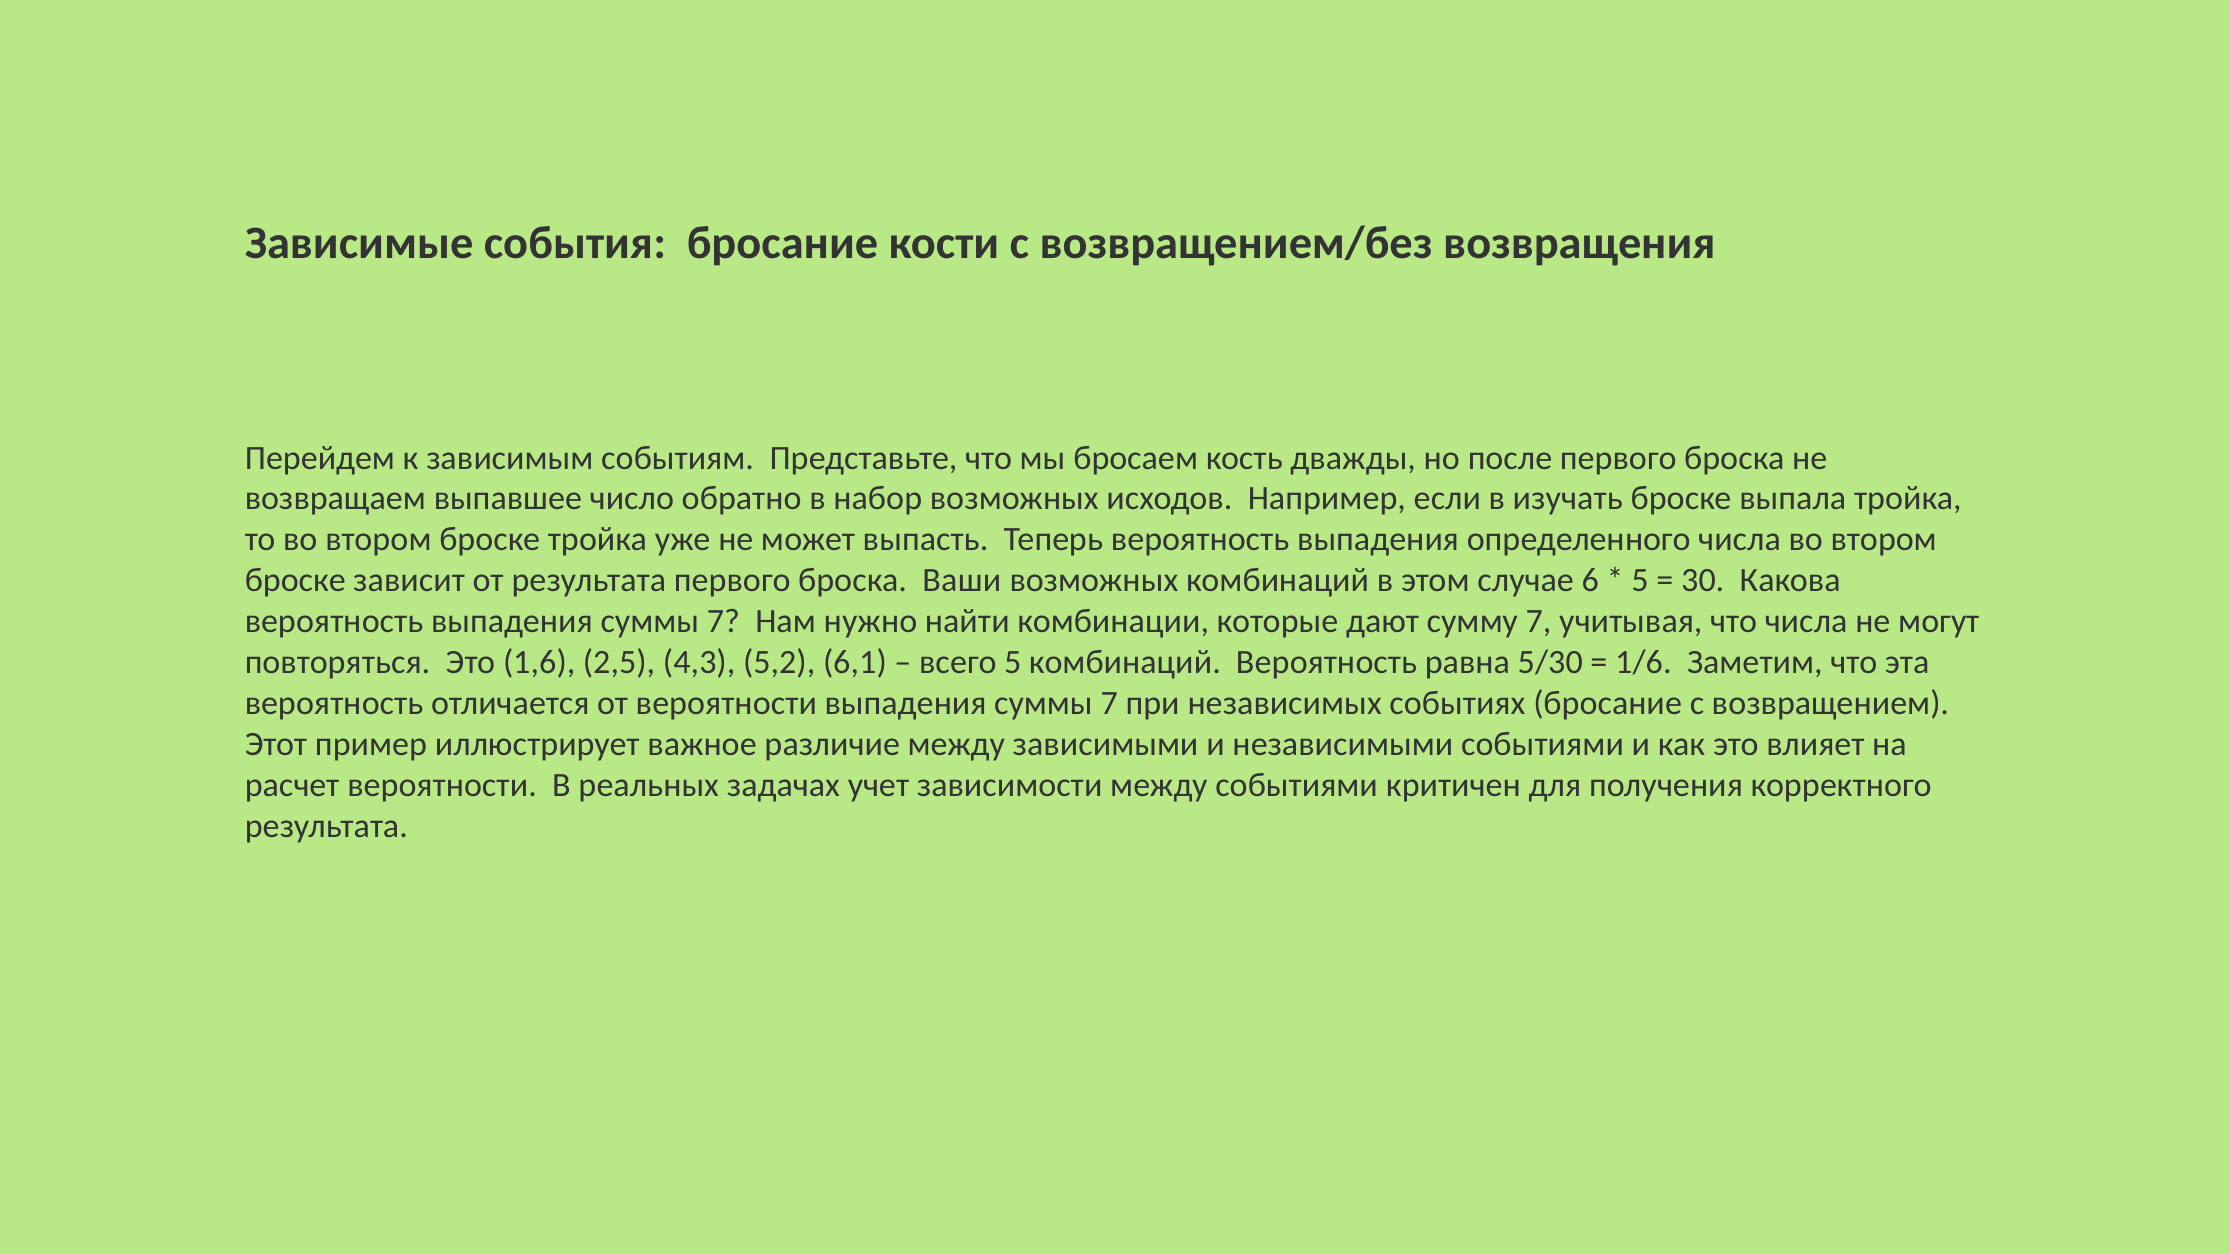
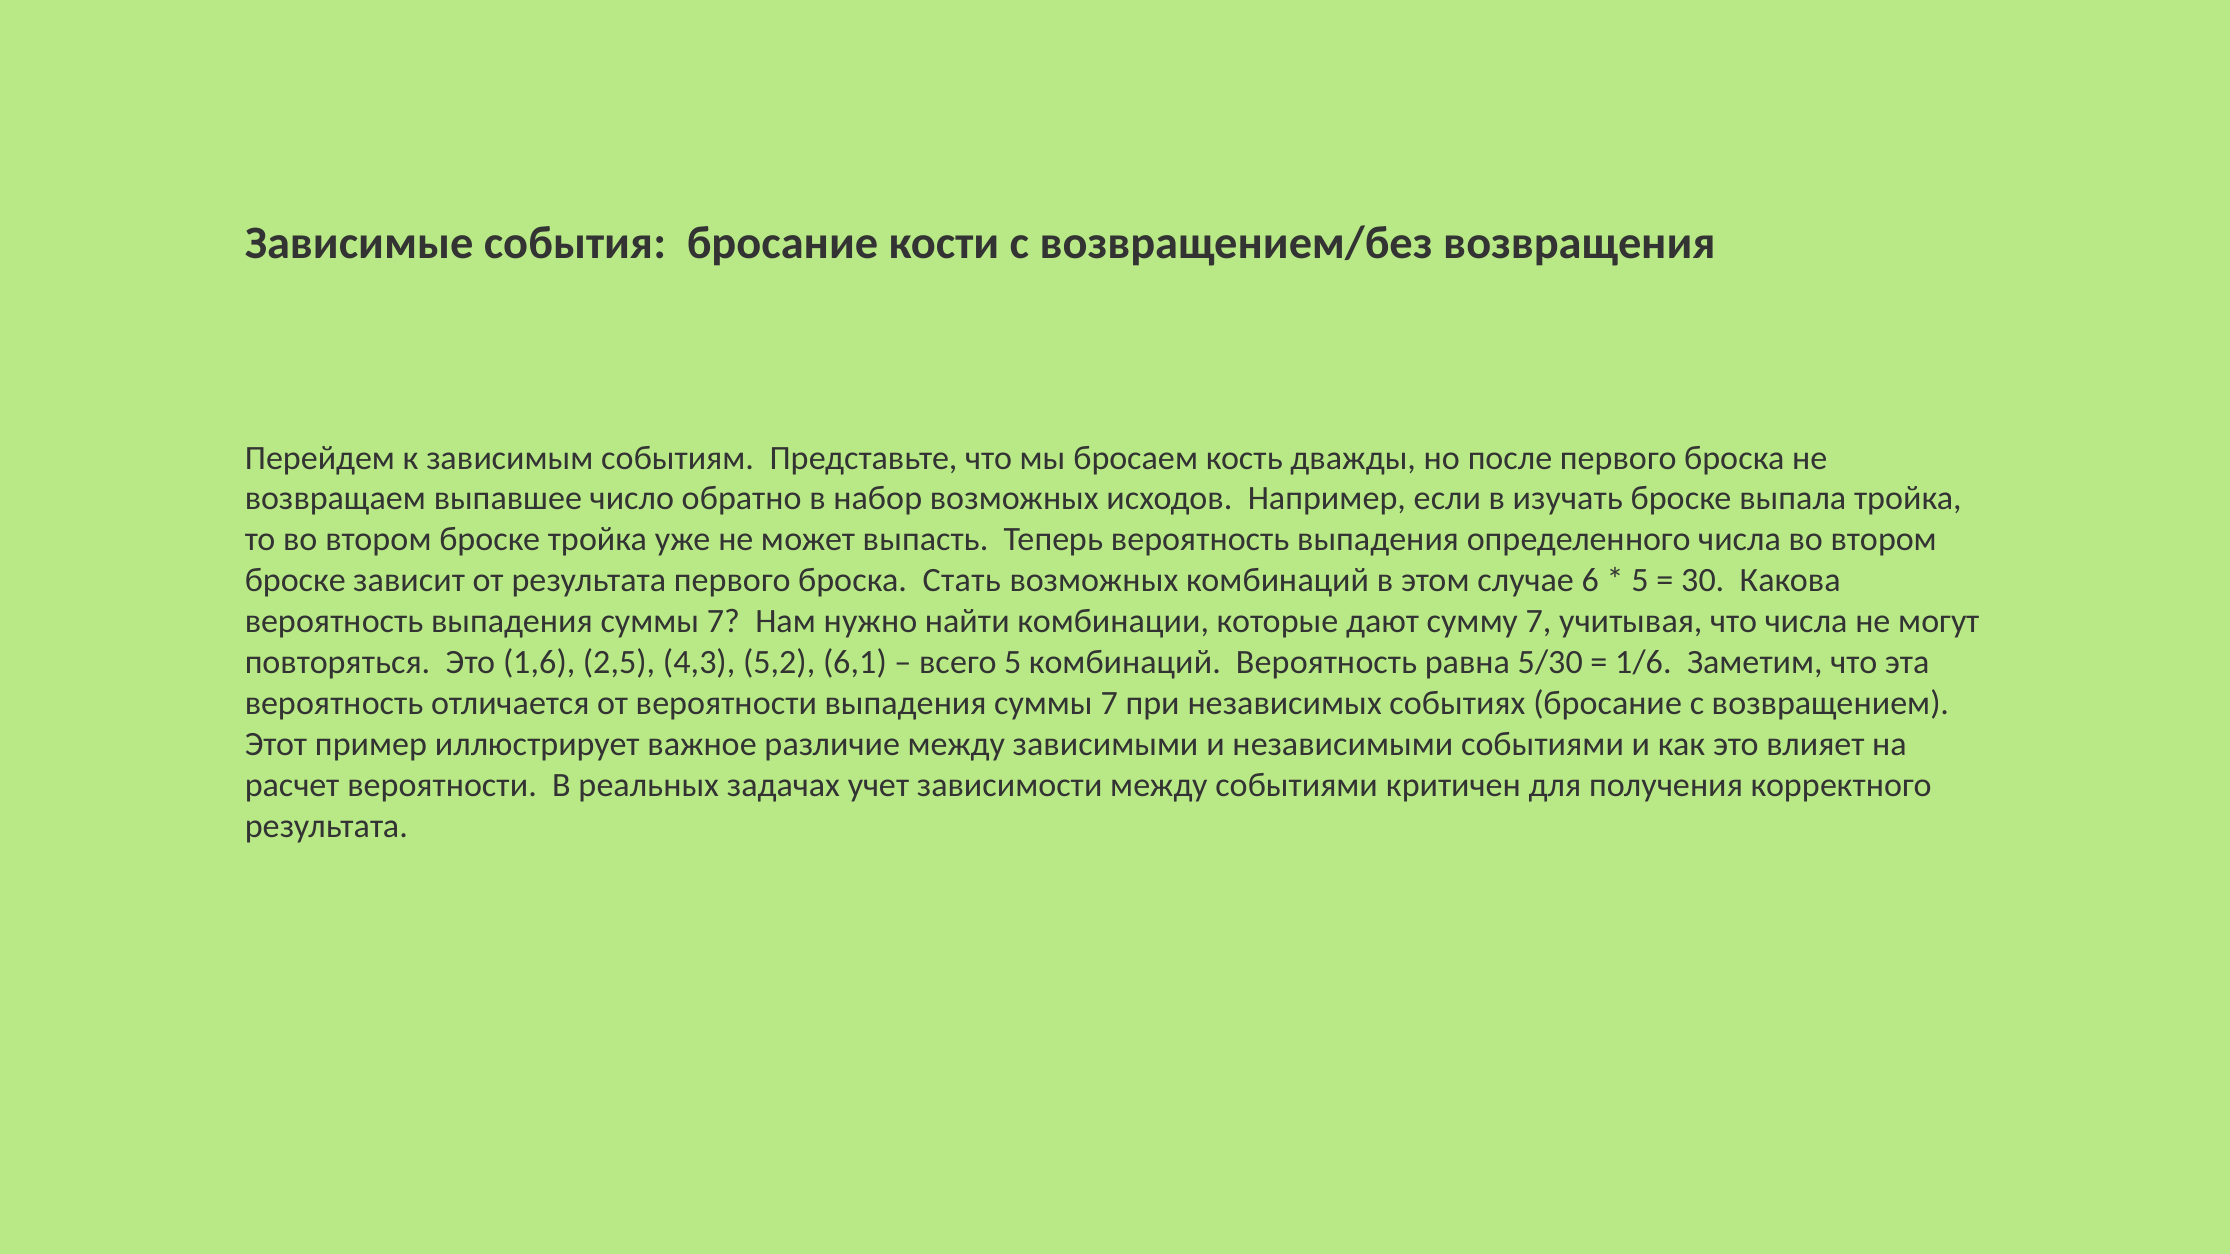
Ваши: Ваши -> Стать
